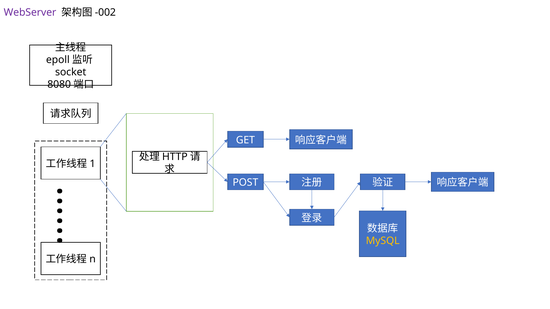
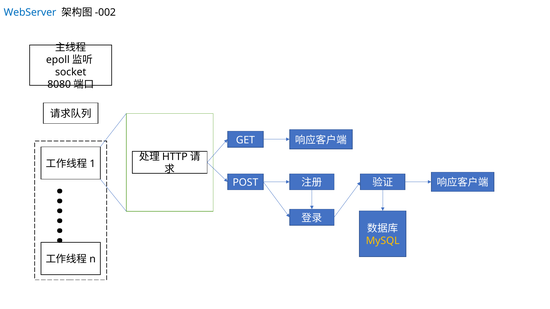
WebServer colour: purple -> blue
